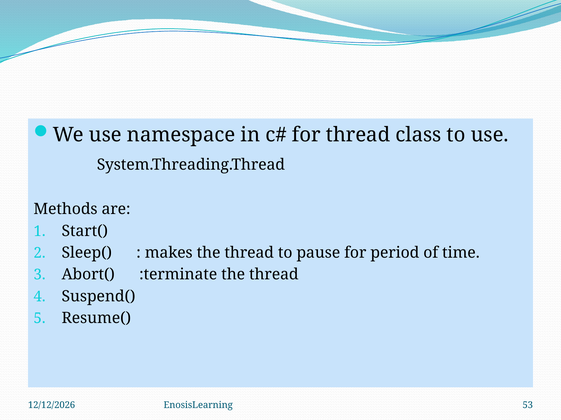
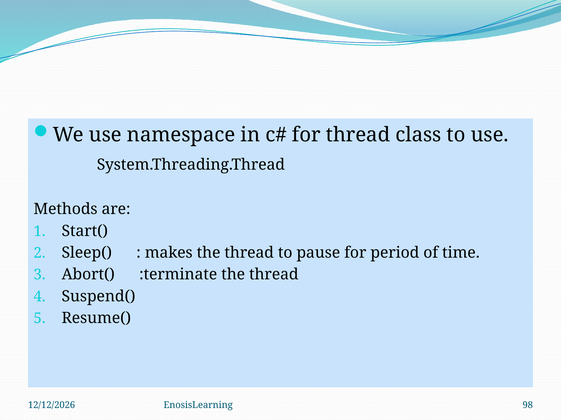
53: 53 -> 98
